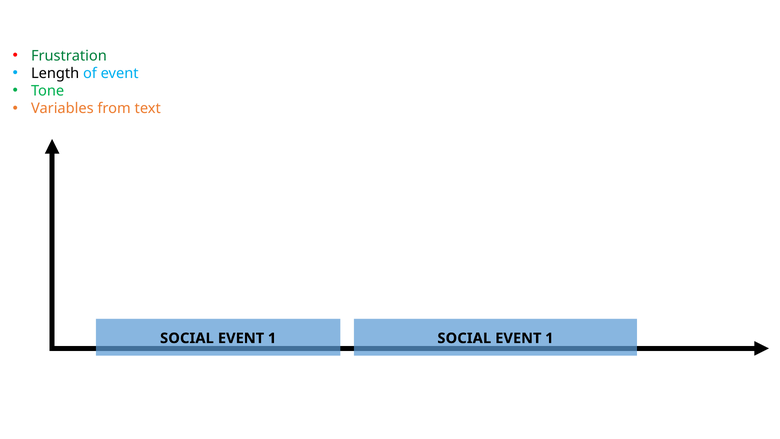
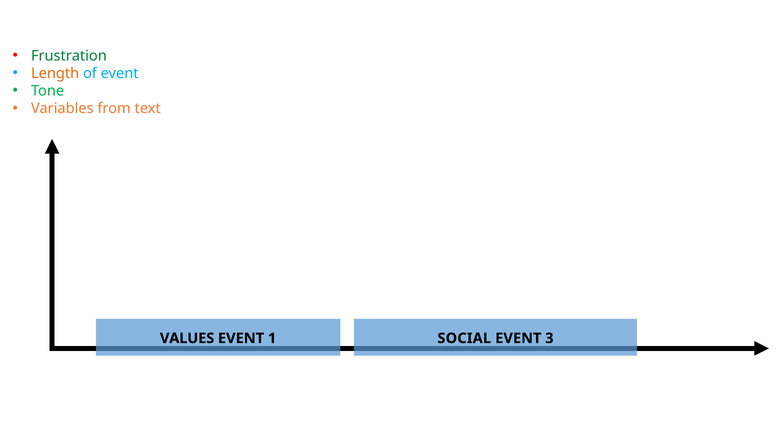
Length colour: black -> orange
SOCIAL at (187, 338): SOCIAL -> VALUES
1 at (549, 338): 1 -> 3
